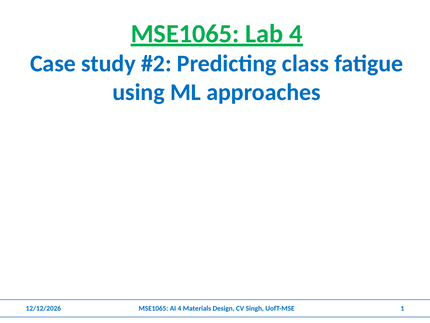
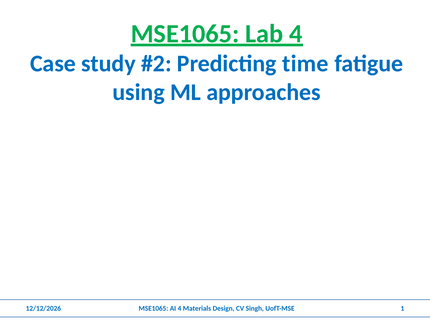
class: class -> time
